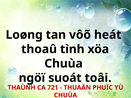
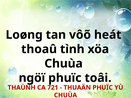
ngöï suoát: suoát -> phuïc
